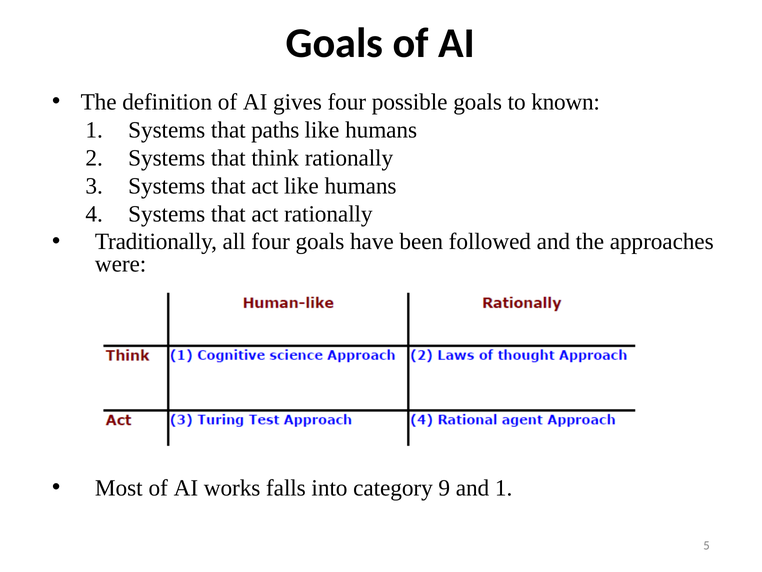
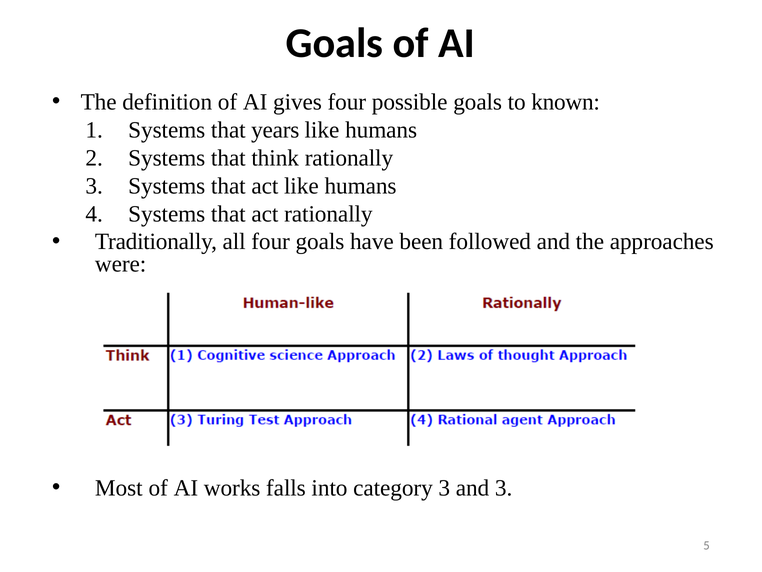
paths: paths -> years
category 9: 9 -> 3
and 1: 1 -> 3
